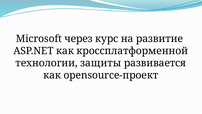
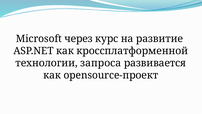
защиты: защиты -> запроса
